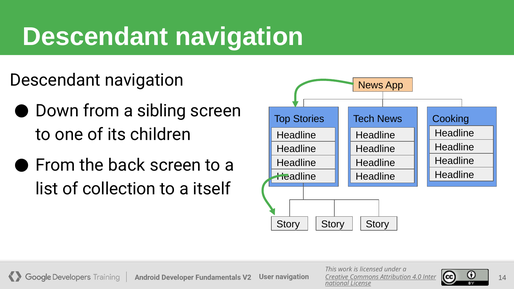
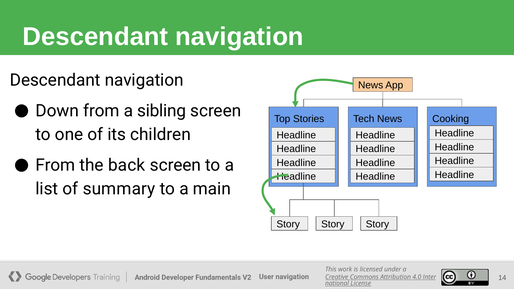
collection: collection -> summary
itself: itself -> main
